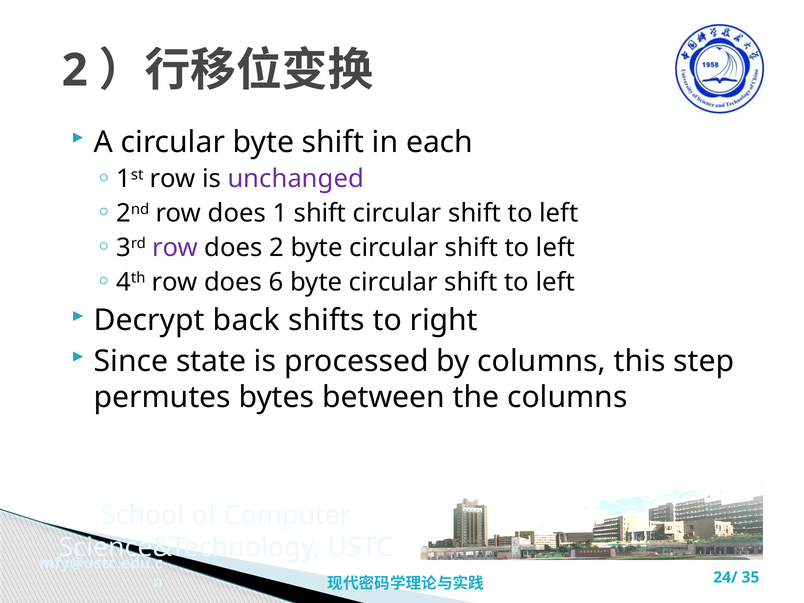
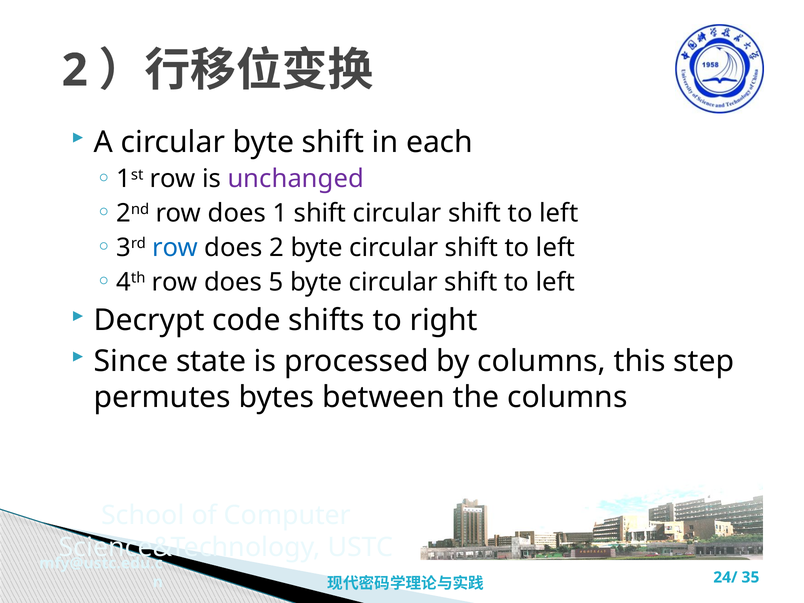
row at (175, 248) colour: purple -> blue
6: 6 -> 5
back: back -> code
